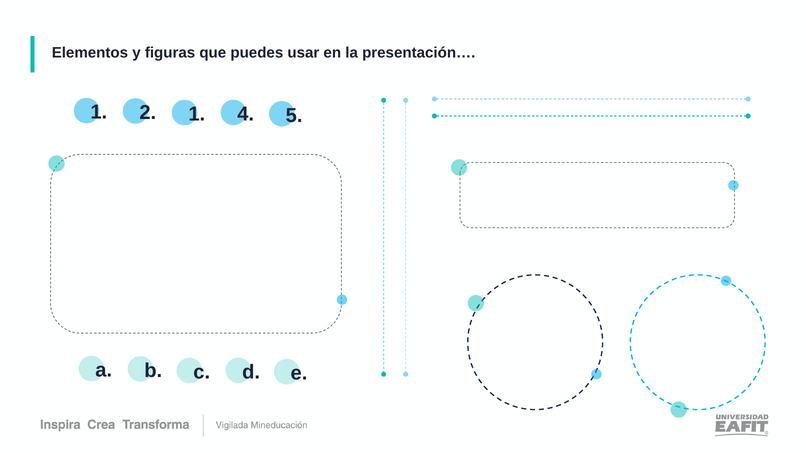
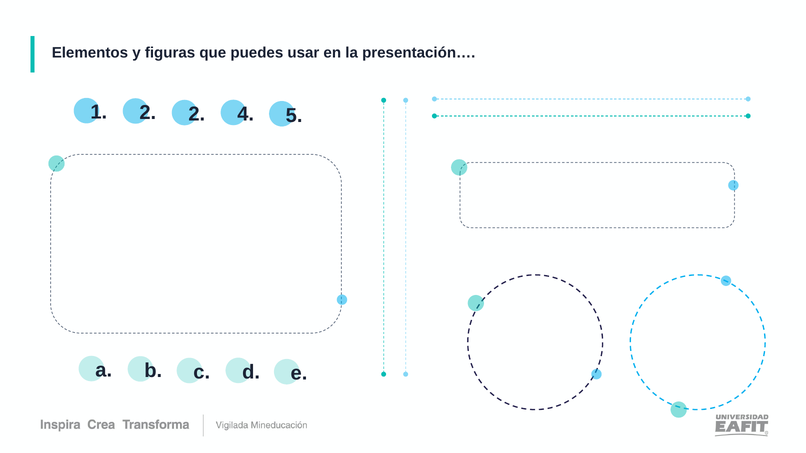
2 1: 1 -> 2
